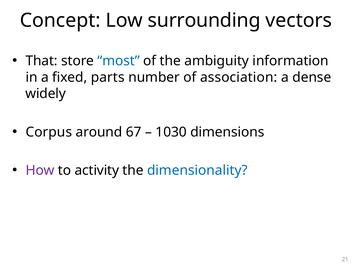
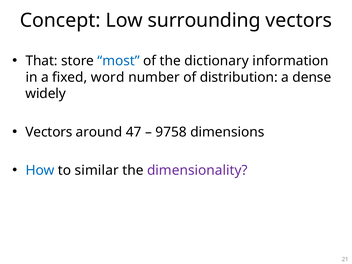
ambiguity: ambiguity -> dictionary
parts: parts -> word
association: association -> distribution
Corpus at (49, 132): Corpus -> Vectors
67: 67 -> 47
1030: 1030 -> 9758
How colour: purple -> blue
activity: activity -> similar
dimensionality colour: blue -> purple
